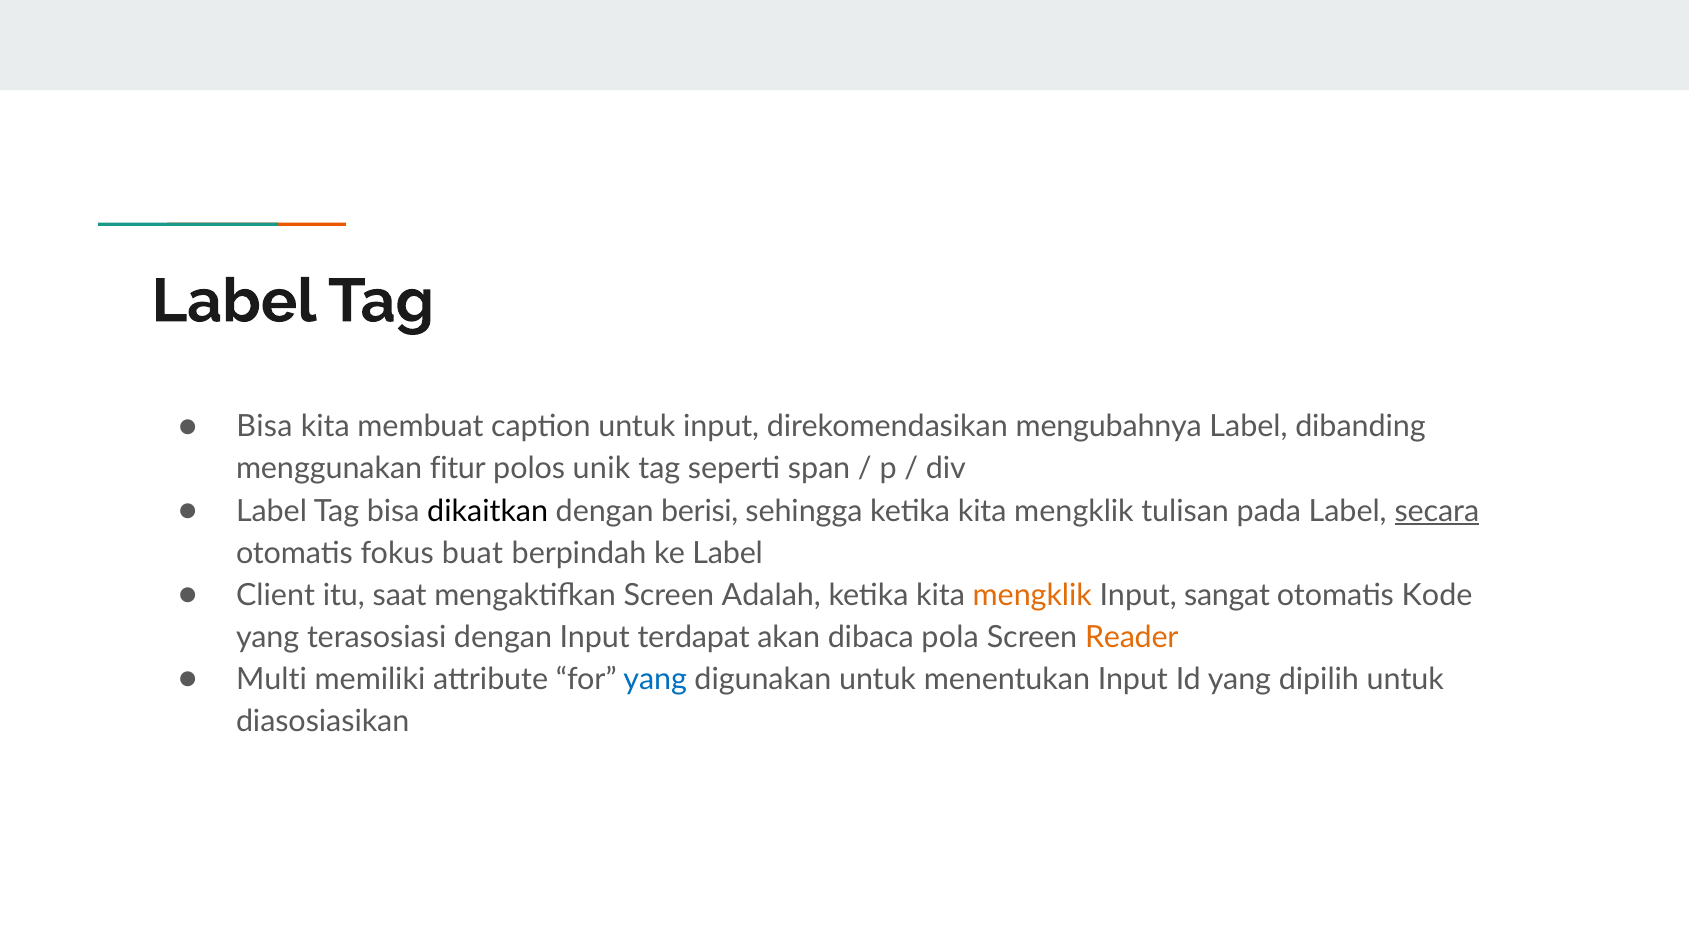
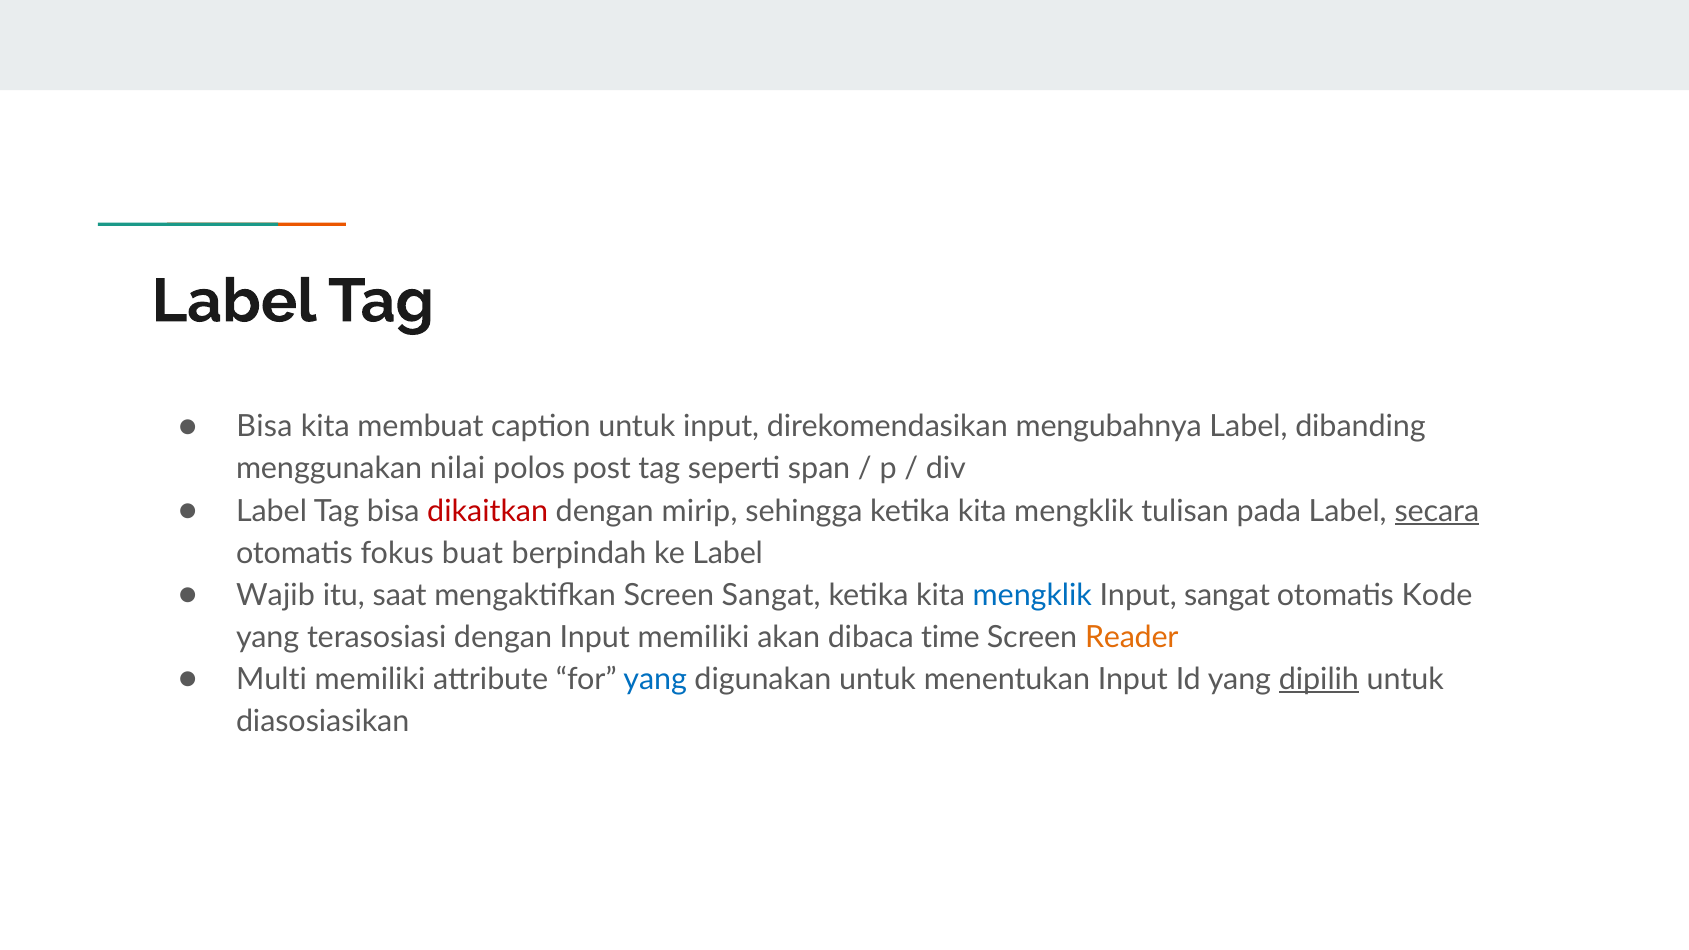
fitur: fitur -> nilai
unik: unik -> post
dikaitkan colour: black -> red
berisi: berisi -> mirip
Client: Client -> Wajib
Screen Adalah: Adalah -> Sangat
mengklik at (1032, 595) colour: orange -> blue
Input terdapat: terdapat -> memiliki
pola: pola -> time
dipilih underline: none -> present
